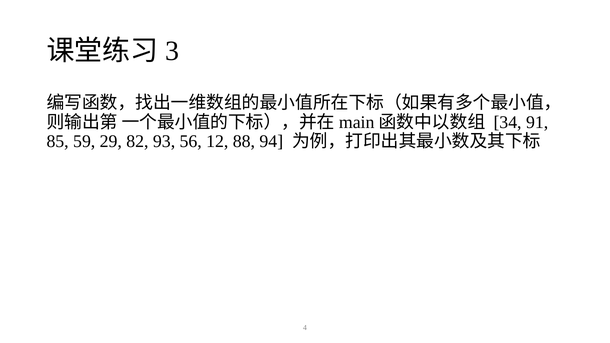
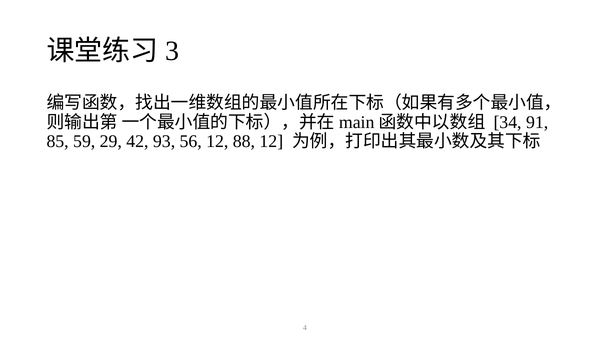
82: 82 -> 42
88 94: 94 -> 12
